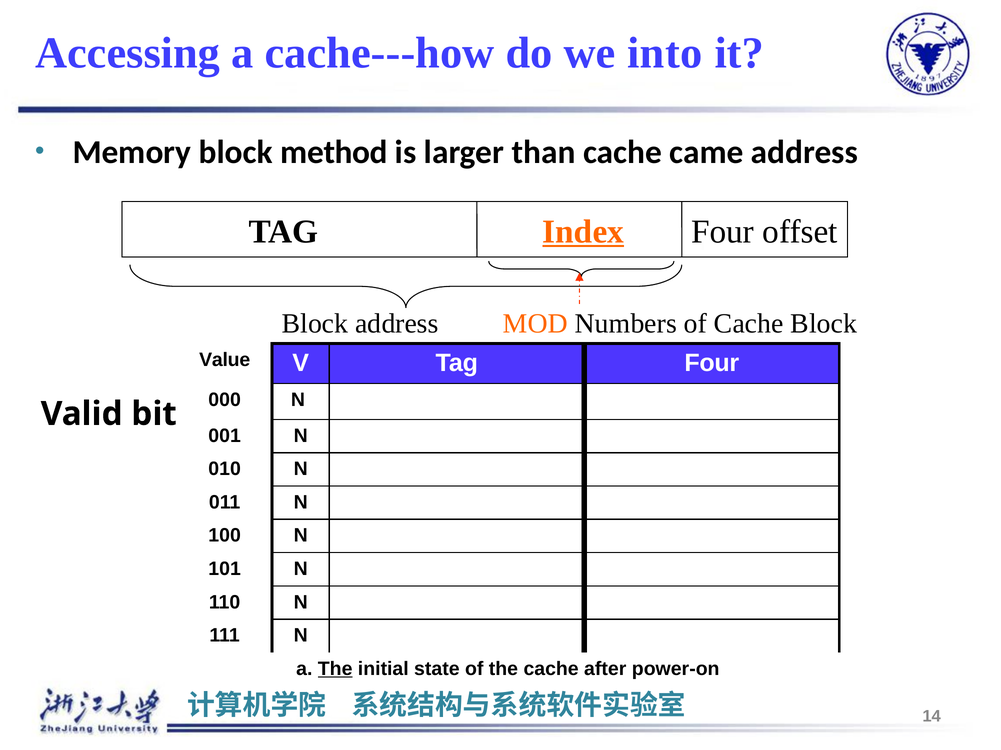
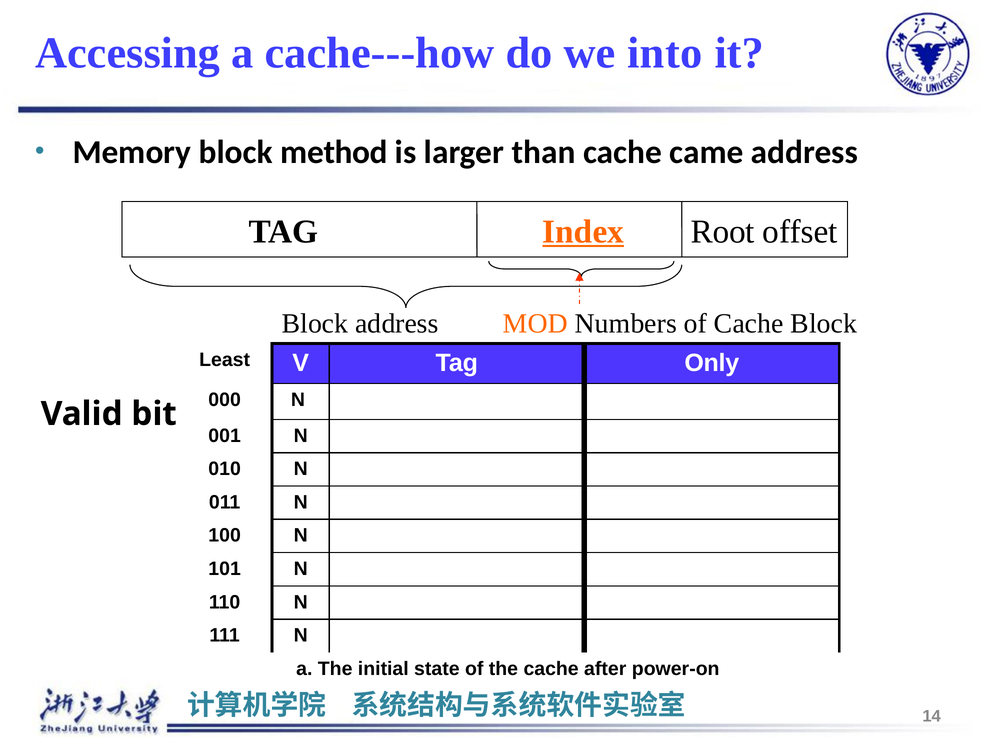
Four at (723, 232): Four -> Root
Value: Value -> Least
Tag Four: Four -> Only
The at (335, 669) underline: present -> none
